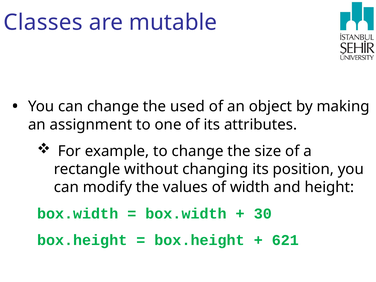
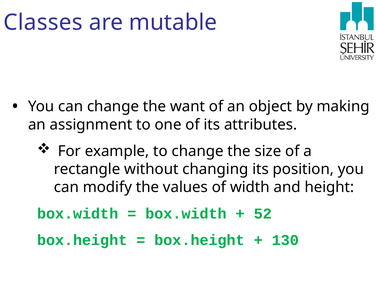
used: used -> want
30: 30 -> 52
621: 621 -> 130
